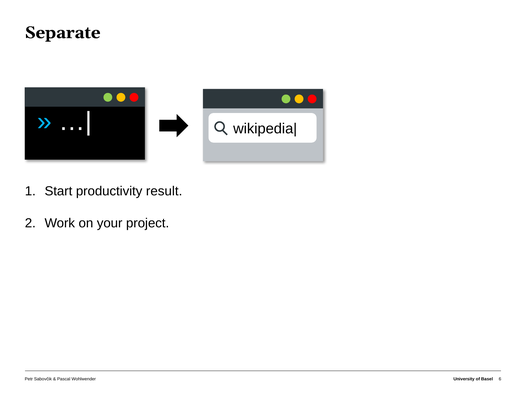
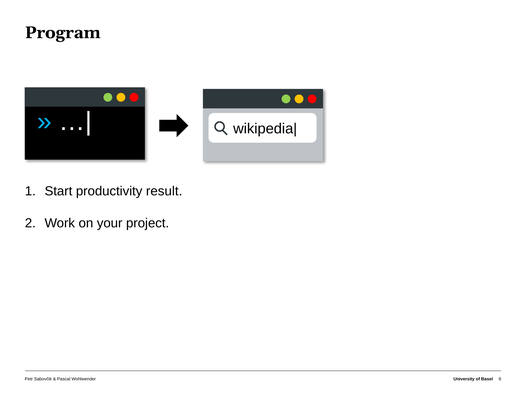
Separate: Separate -> Program
